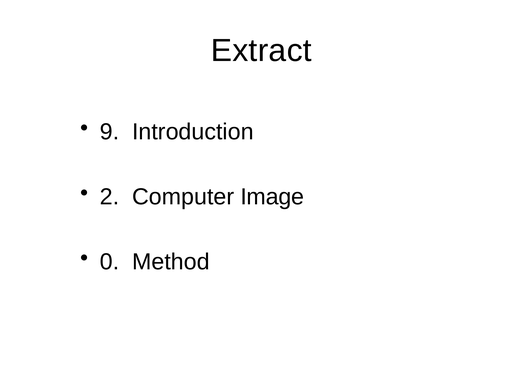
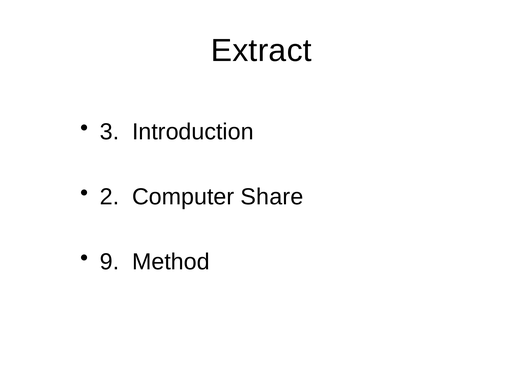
9: 9 -> 3
Image: Image -> Share
0: 0 -> 9
